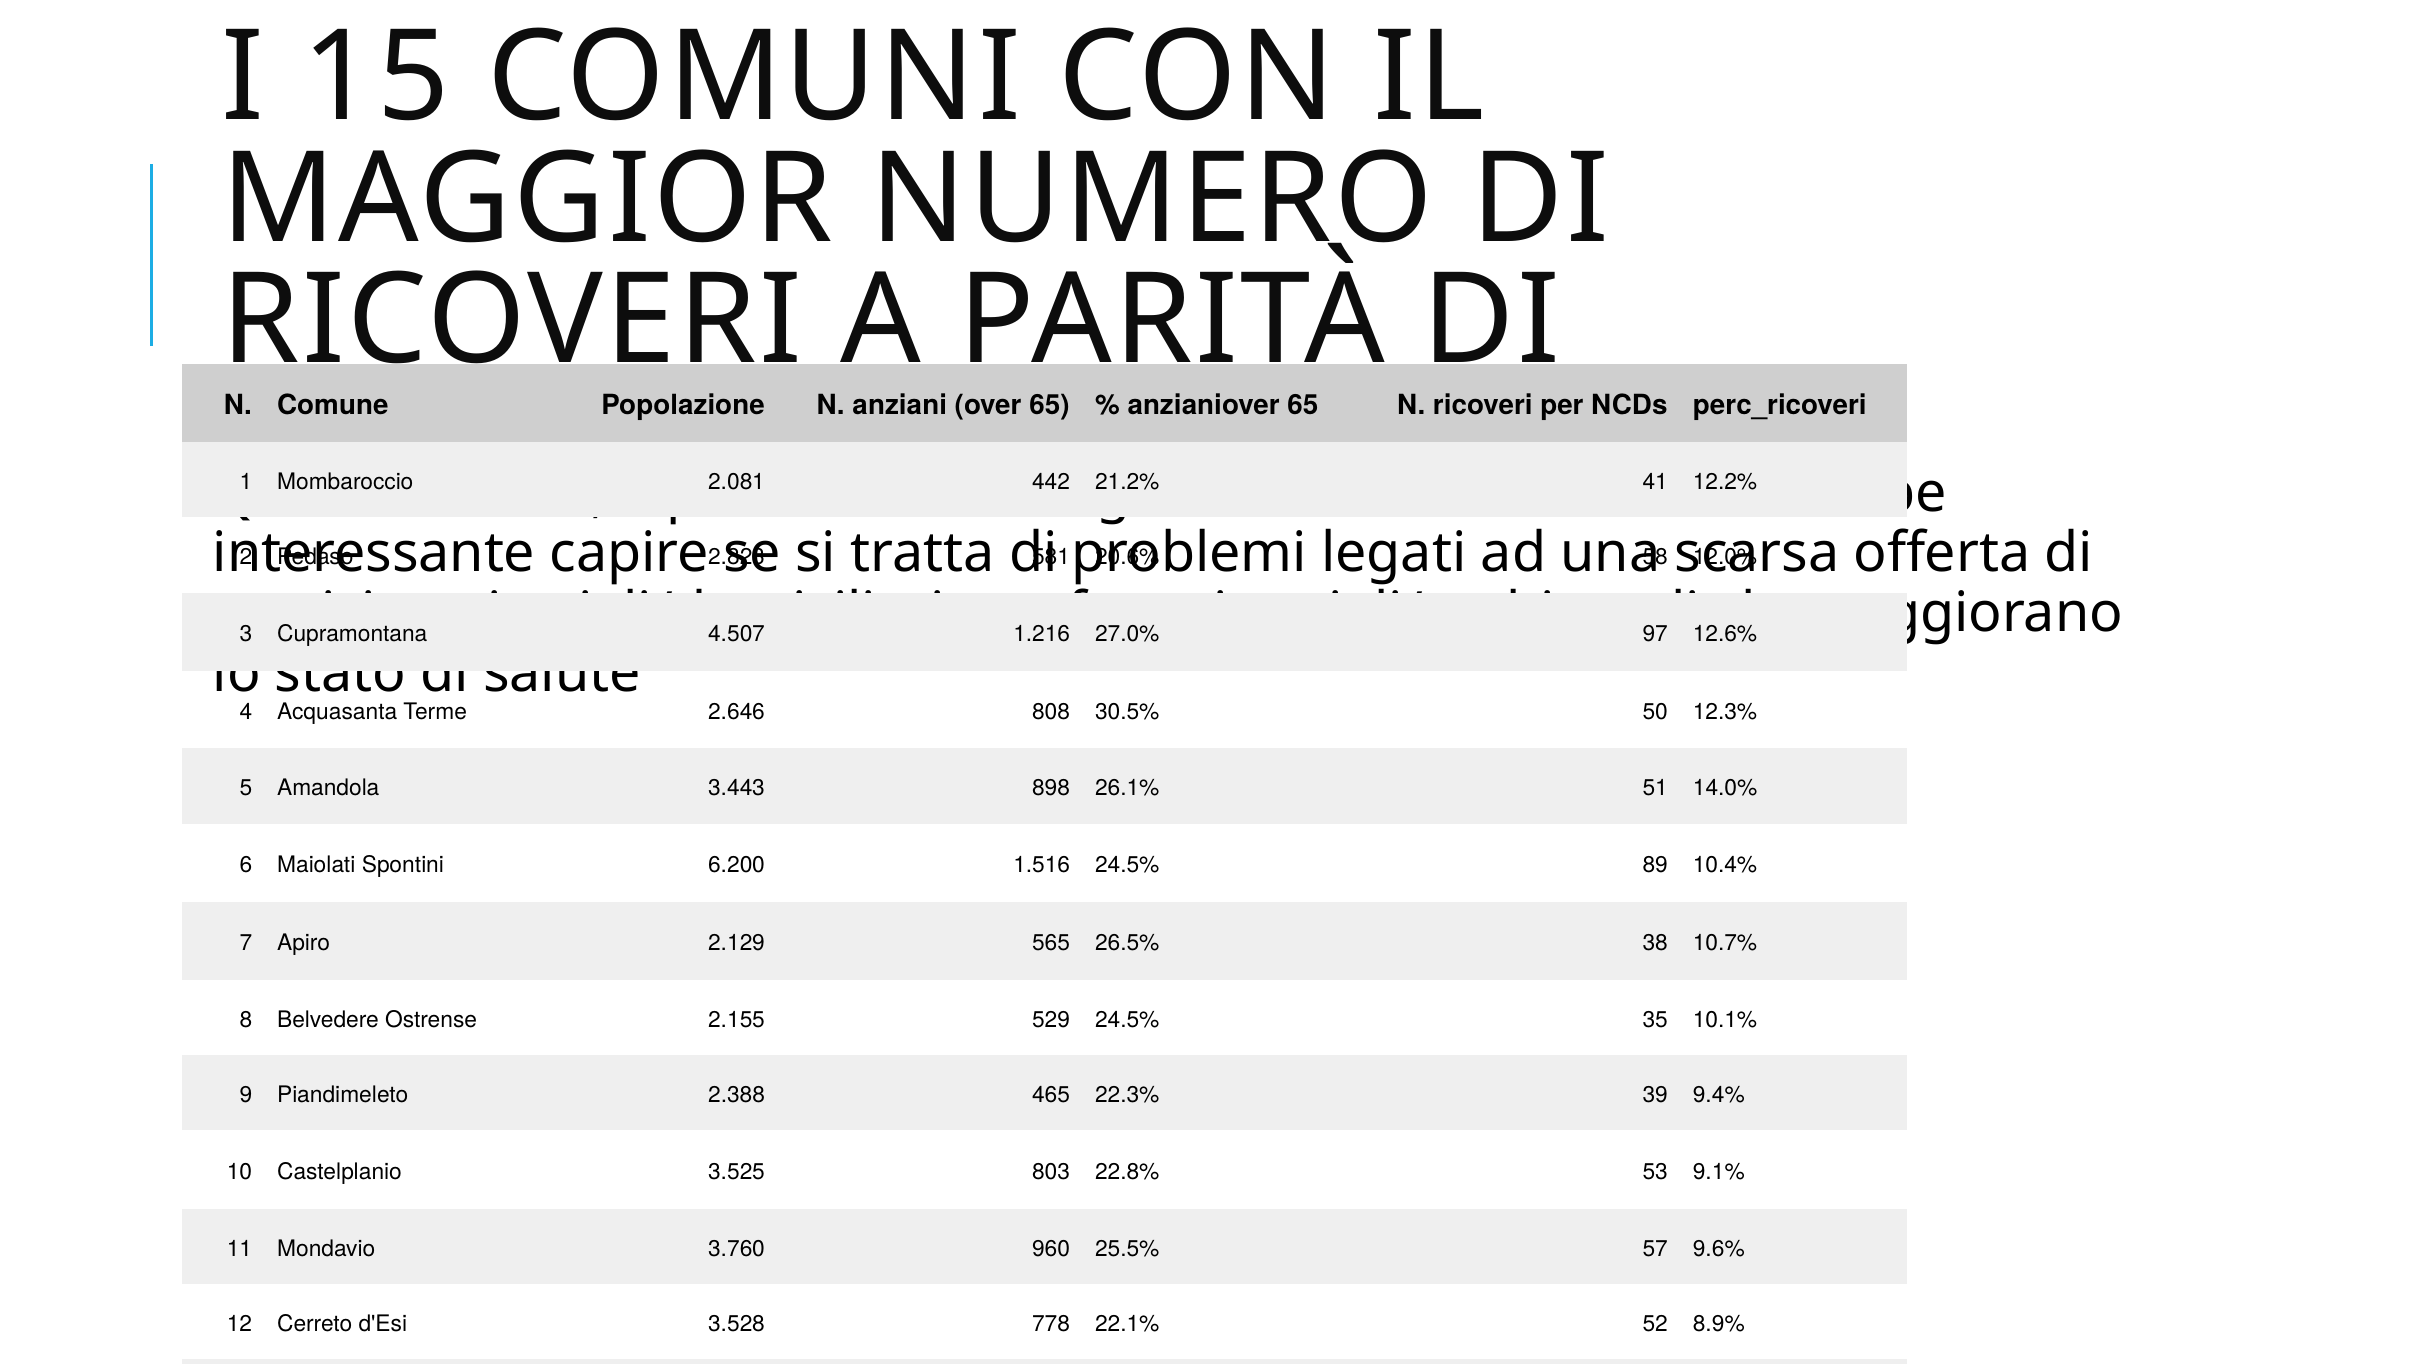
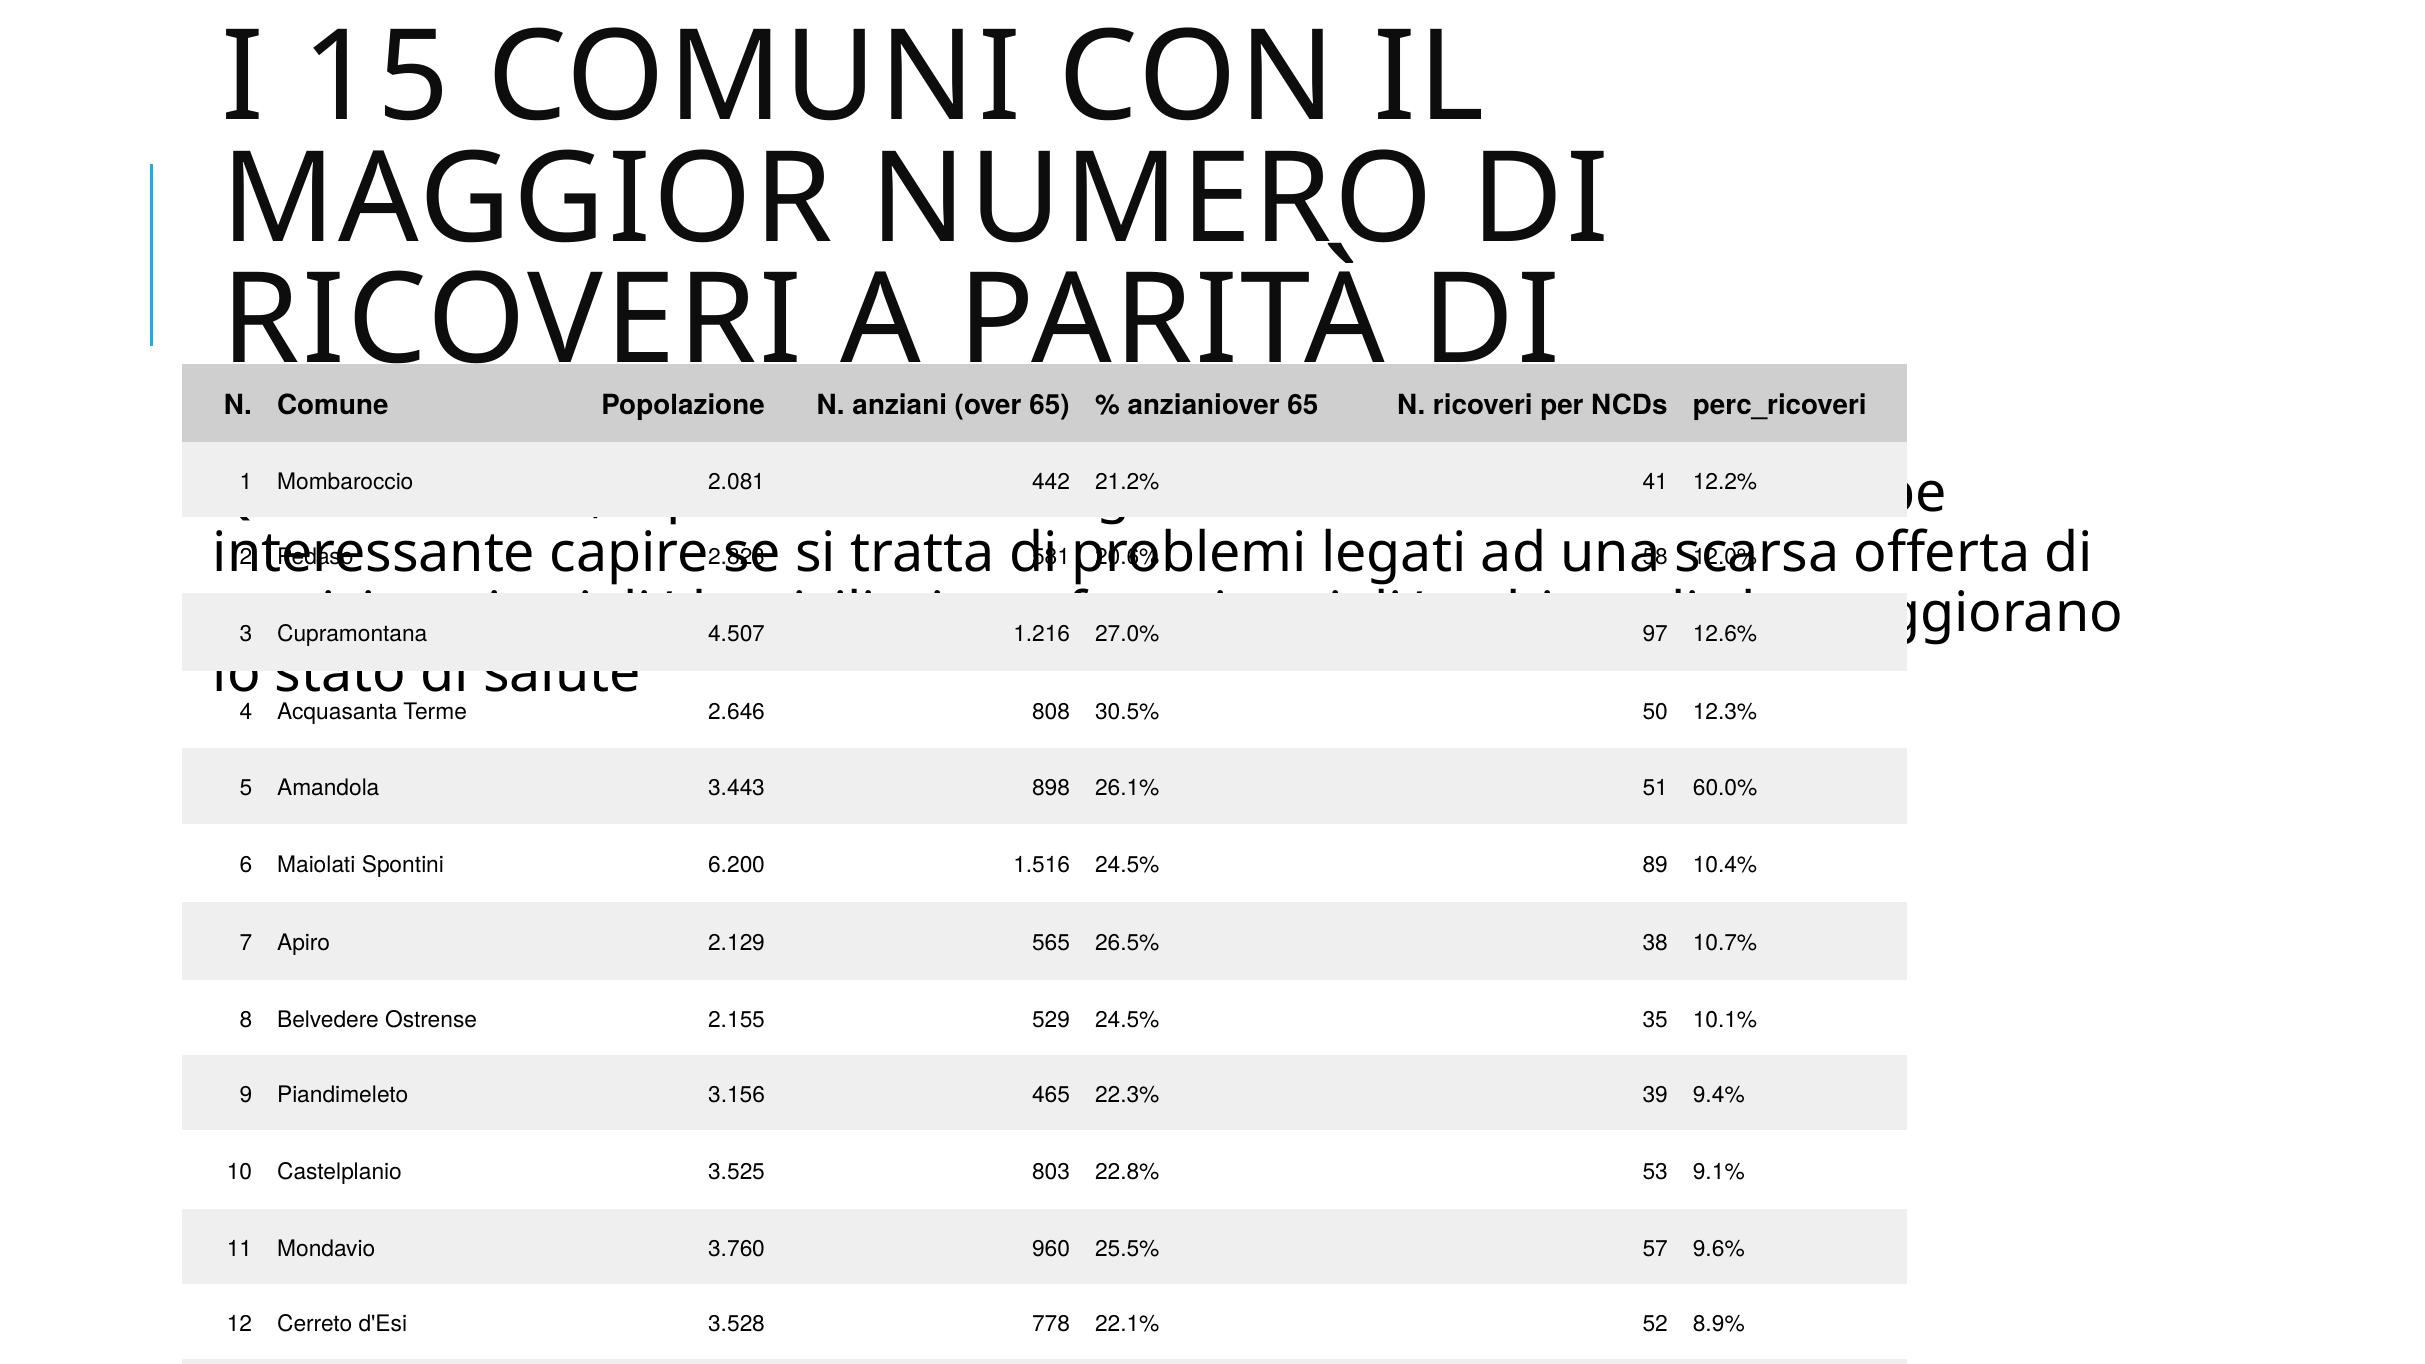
14.0%: 14.0% -> 60.0%
2.388: 2.388 -> 3.156
